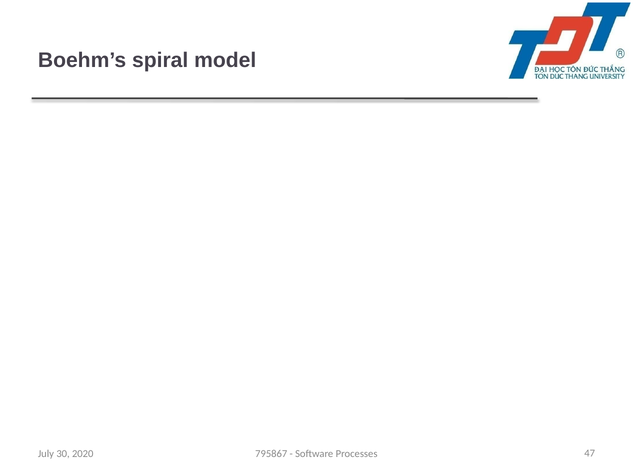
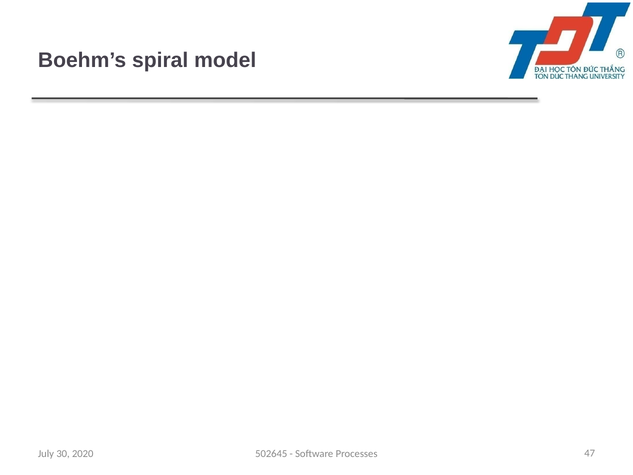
795867: 795867 -> 502645
